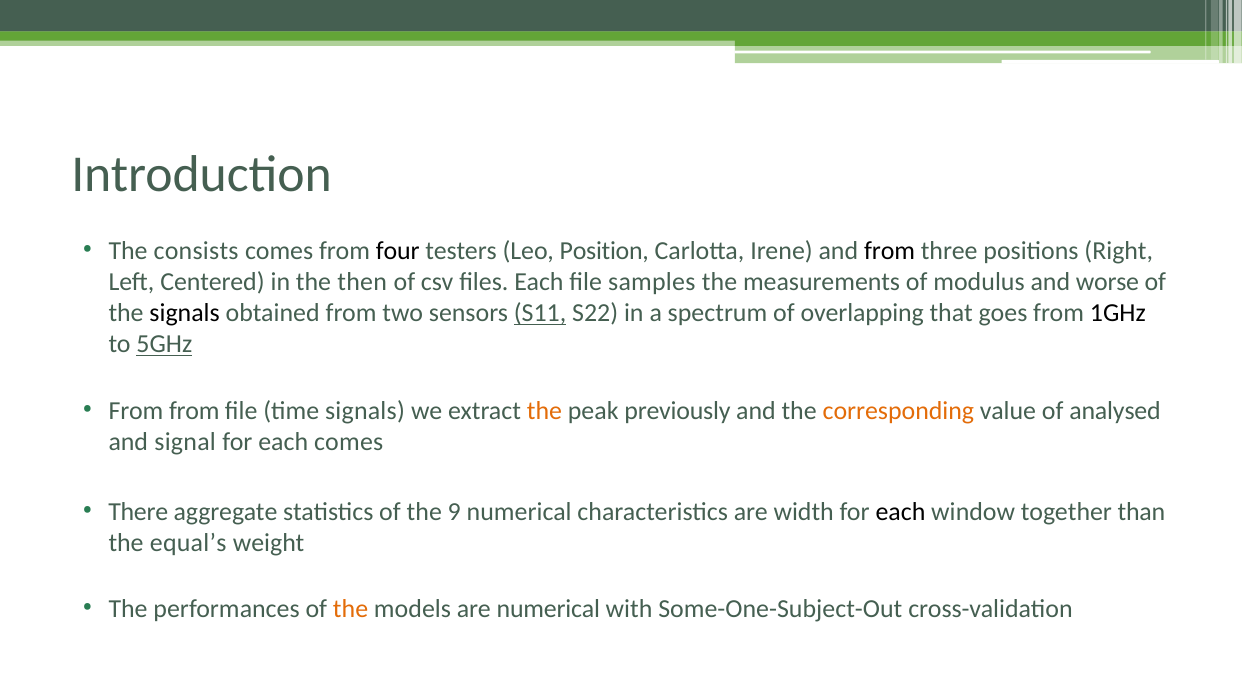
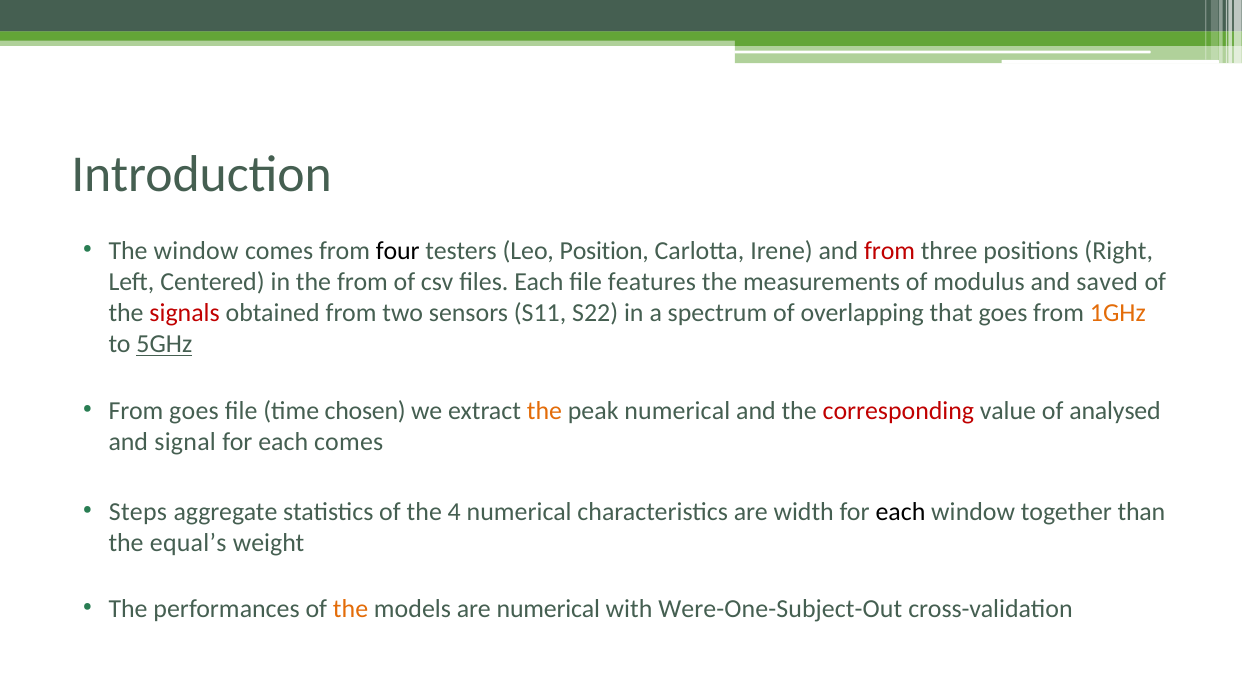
The consists: consists -> window
from at (890, 251) colour: black -> red
the then: then -> from
samples: samples -> features
worse: worse -> saved
signals at (185, 313) colour: black -> red
S11 underline: present -> none
1GHz colour: black -> orange
From from: from -> goes
time signals: signals -> chosen
peak previously: previously -> numerical
corresponding colour: orange -> red
There: There -> Steps
9: 9 -> 4
Some-One-Subject-Out: Some-One-Subject-Out -> Were-One-Subject-Out
